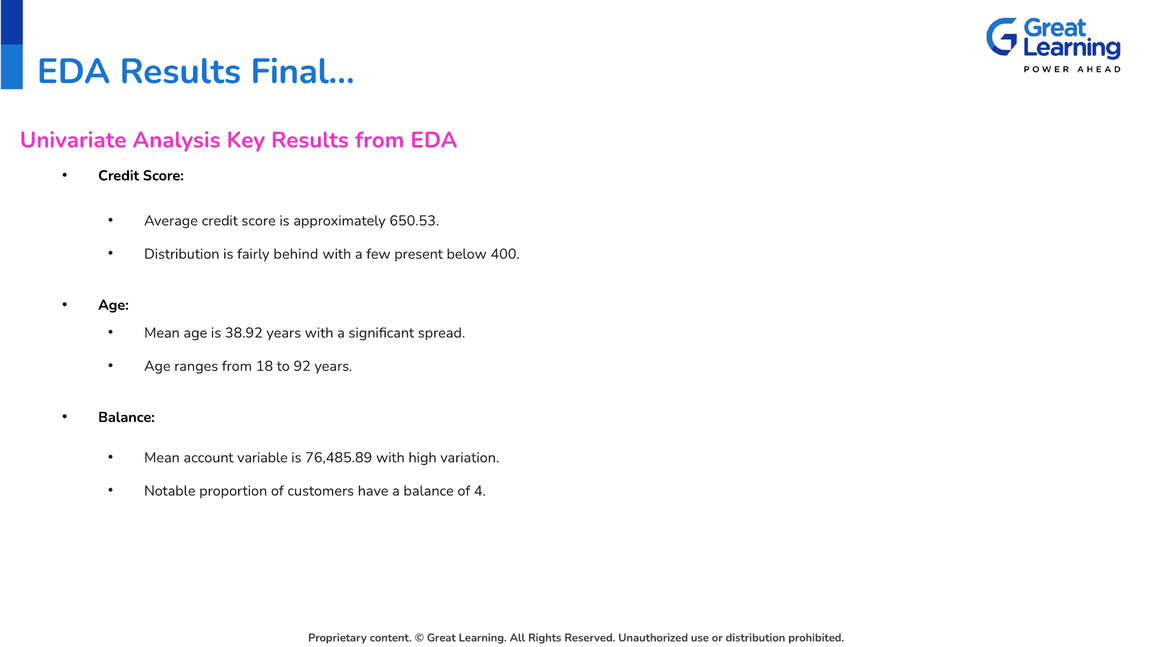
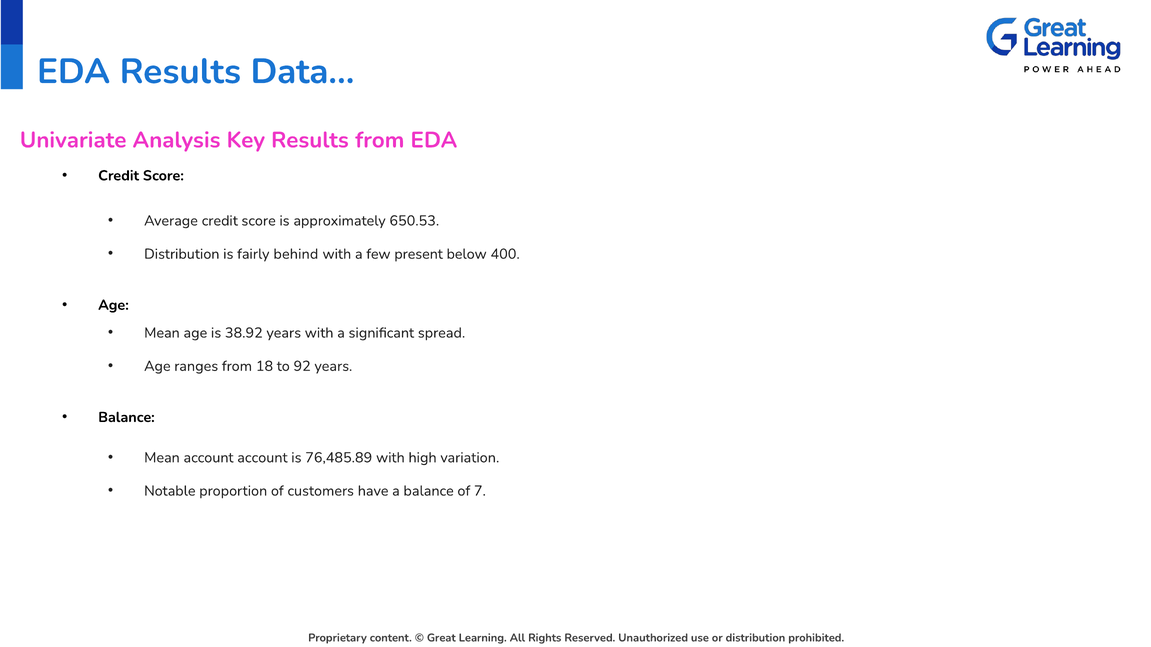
Final…: Final… -> Data…
account variable: variable -> account
4: 4 -> 7
